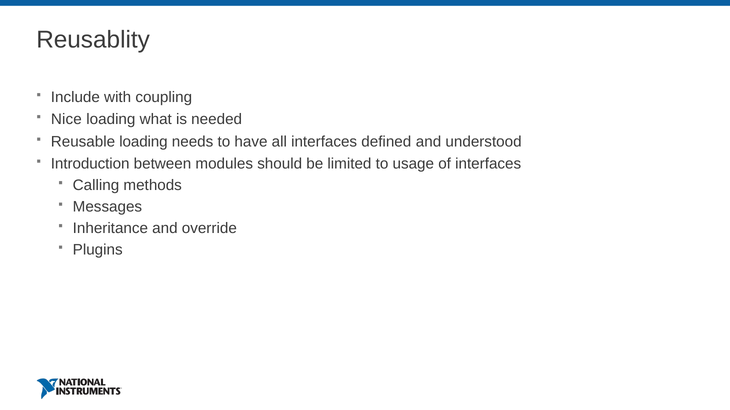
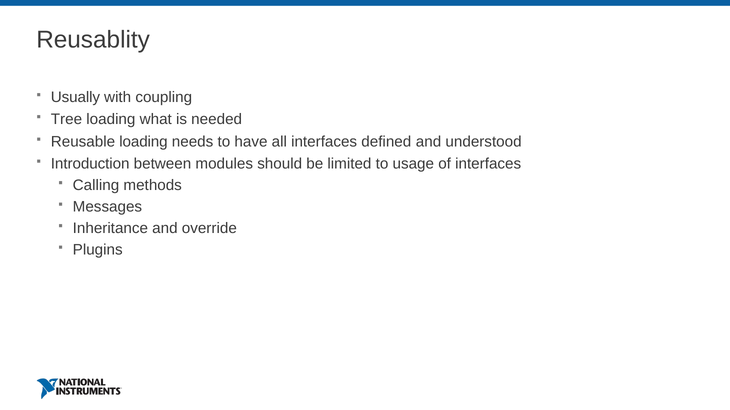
Include: Include -> Usually
Nice: Nice -> Tree
